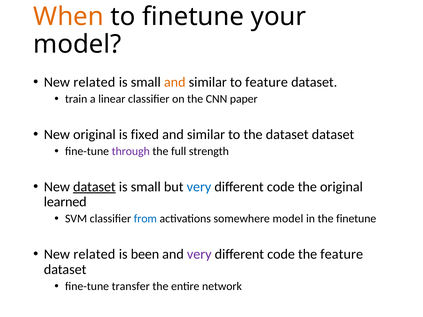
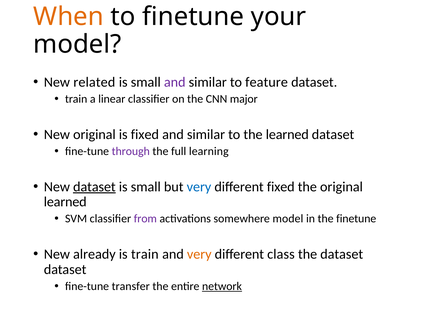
and at (175, 82) colour: orange -> purple
paper: paper -> major
the dataset: dataset -> learned
strength: strength -> learning
code at (281, 187): code -> fixed
from colour: blue -> purple
related at (94, 254): related -> already
is been: been -> train
very at (199, 254) colour: purple -> orange
code at (281, 254): code -> class
the feature: feature -> dataset
network underline: none -> present
